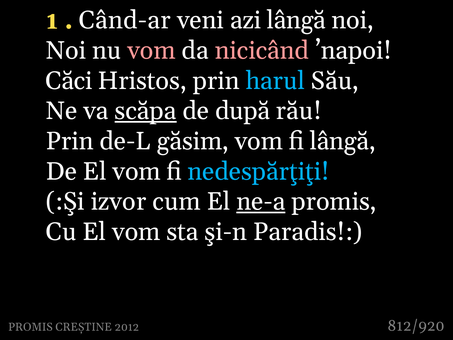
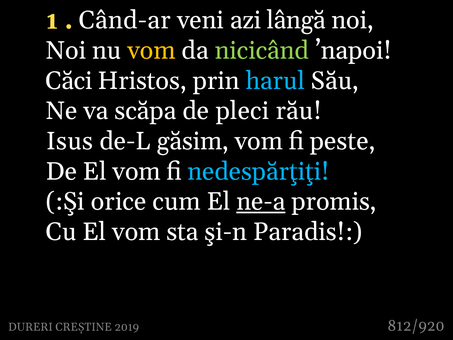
vom at (152, 51) colour: pink -> yellow
nicicând colour: pink -> light green
scăpa underline: present -> none
după: după -> pleci
Prin at (70, 141): Prin -> Isus
fi lângă: lângă -> peste
izvor: izvor -> orice
PROMIS at (30, 327): PROMIS -> DURERI
2012: 2012 -> 2019
